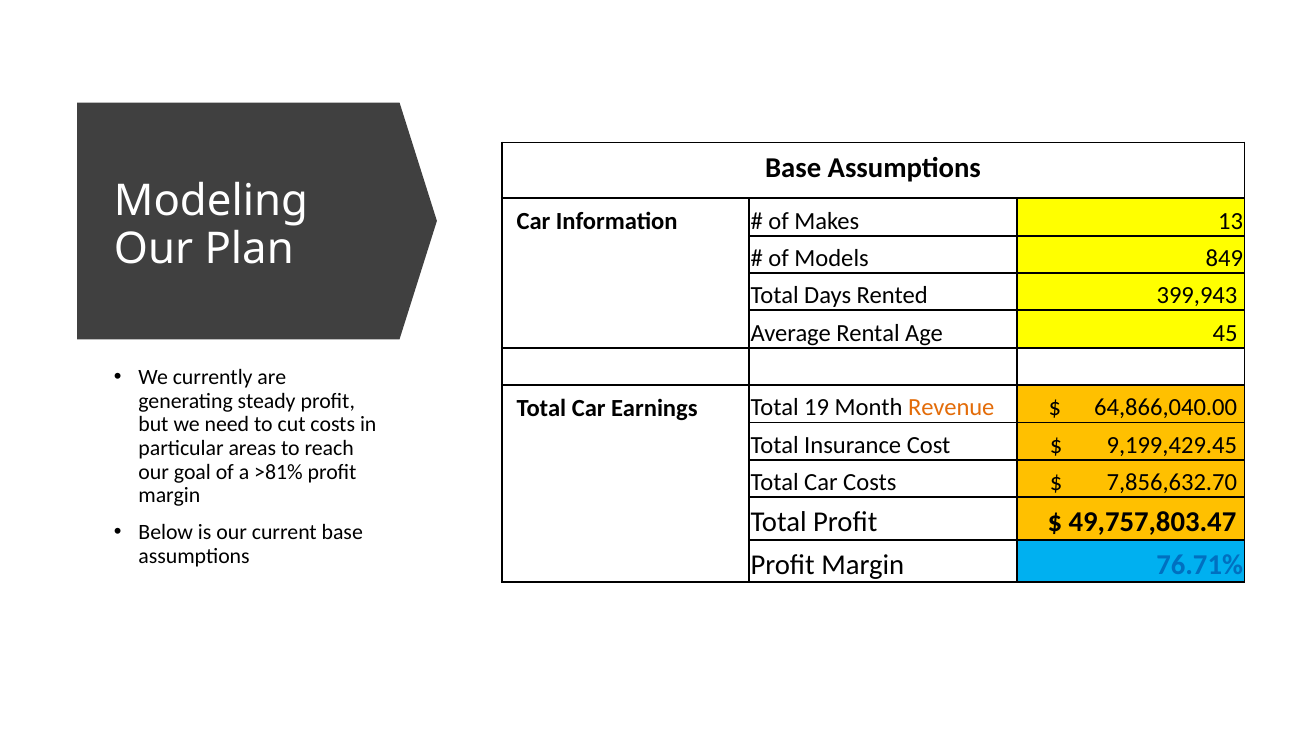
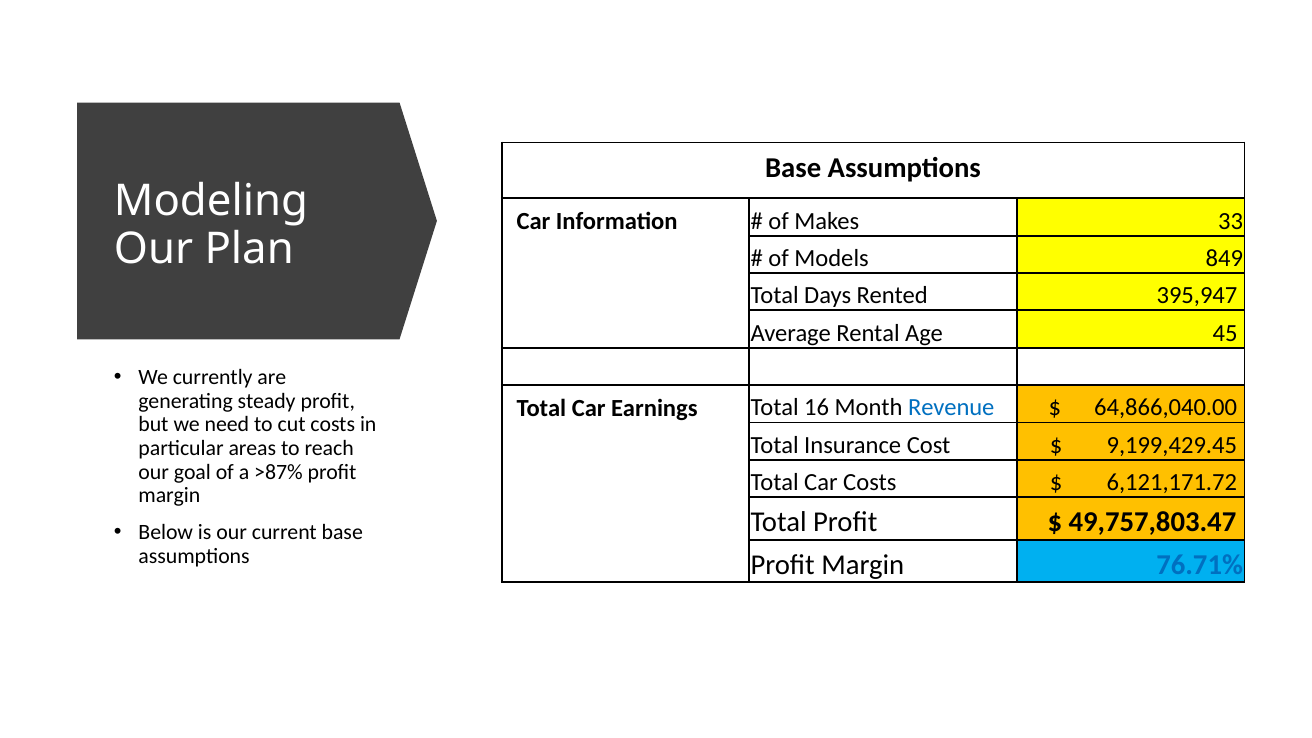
13: 13 -> 33
399,943: 399,943 -> 395,947
19: 19 -> 16
Revenue colour: orange -> blue
>81%: >81% -> >87%
7,856,632.70: 7,856,632.70 -> 6,121,171.72
